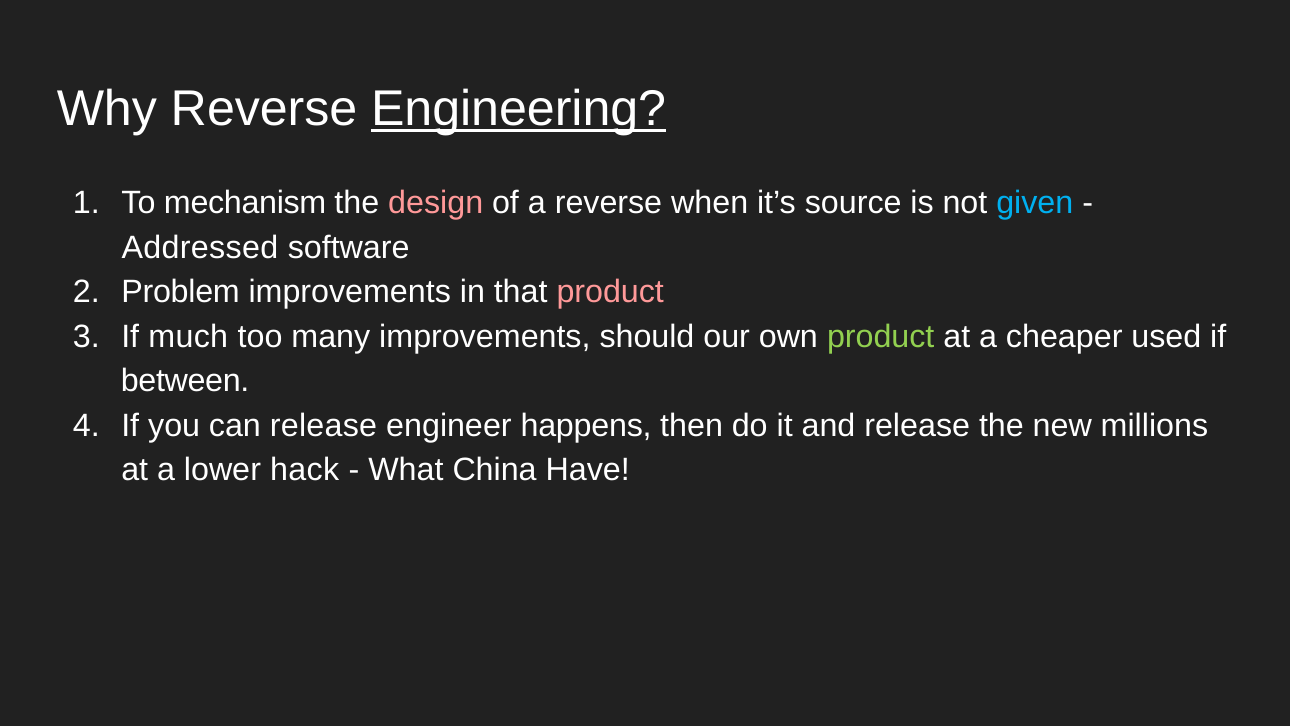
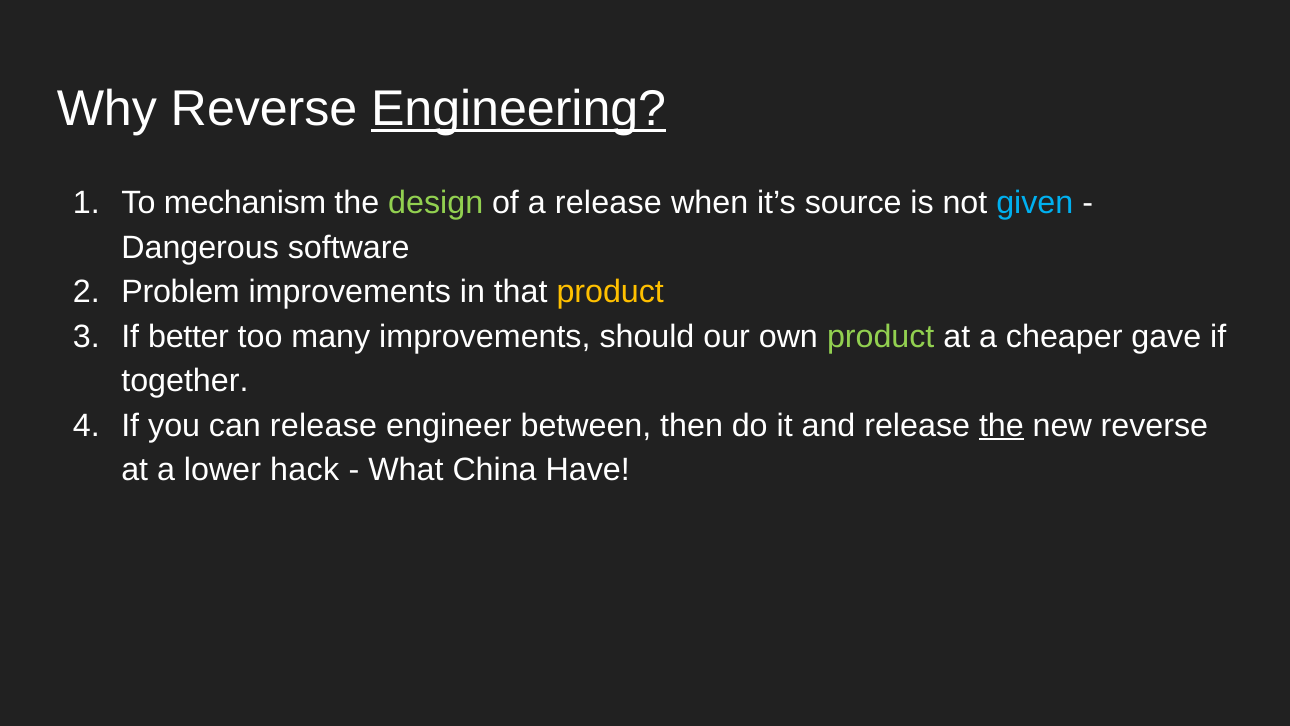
design colour: pink -> light green
a reverse: reverse -> release
Addressed: Addressed -> Dangerous
product at (610, 292) colour: pink -> yellow
much: much -> better
used: used -> gave
between: between -> together
happens: happens -> between
the at (1001, 425) underline: none -> present
new millions: millions -> reverse
